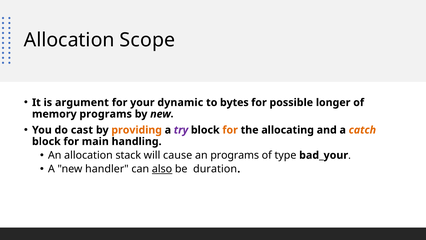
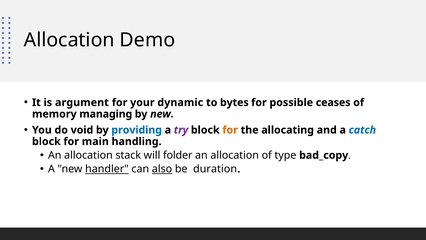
Scope: Scope -> Demo
longer: longer -> ceases
memory programs: programs -> managing
cast: cast -> void
providing colour: orange -> blue
catch colour: orange -> blue
cause: cause -> folder
programs at (235, 155): programs -> allocation
bad_your: bad_your -> bad_copy
handler underline: none -> present
